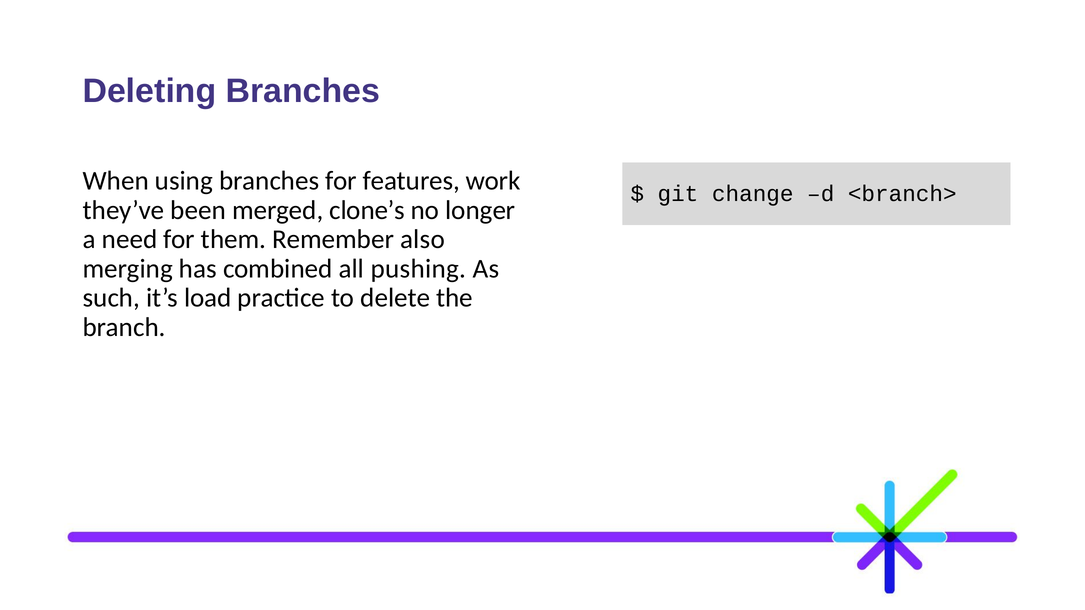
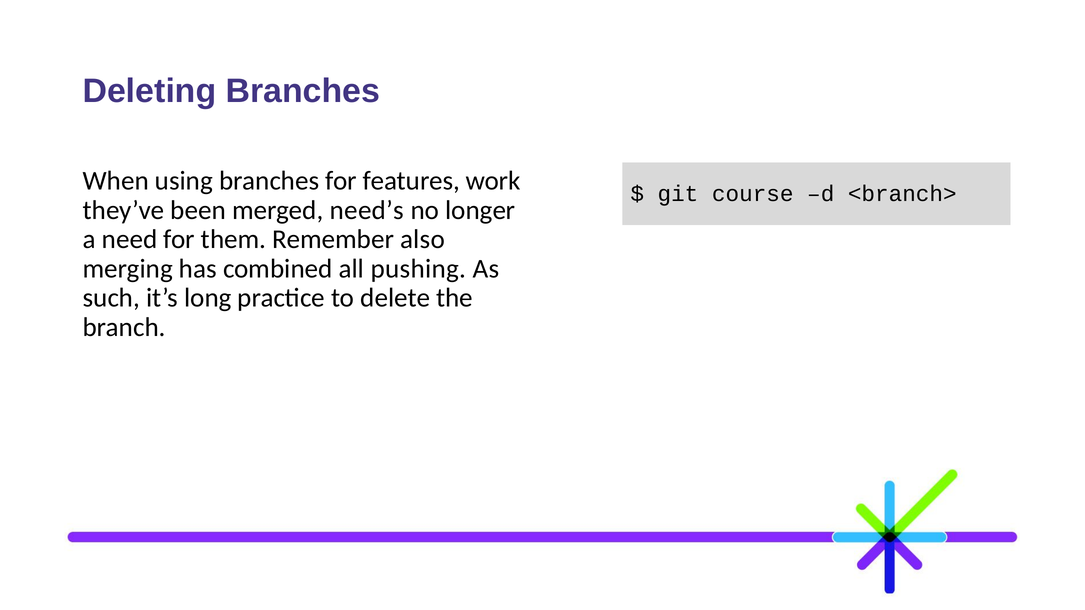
change: change -> course
clone’s: clone’s -> need’s
load: load -> long
